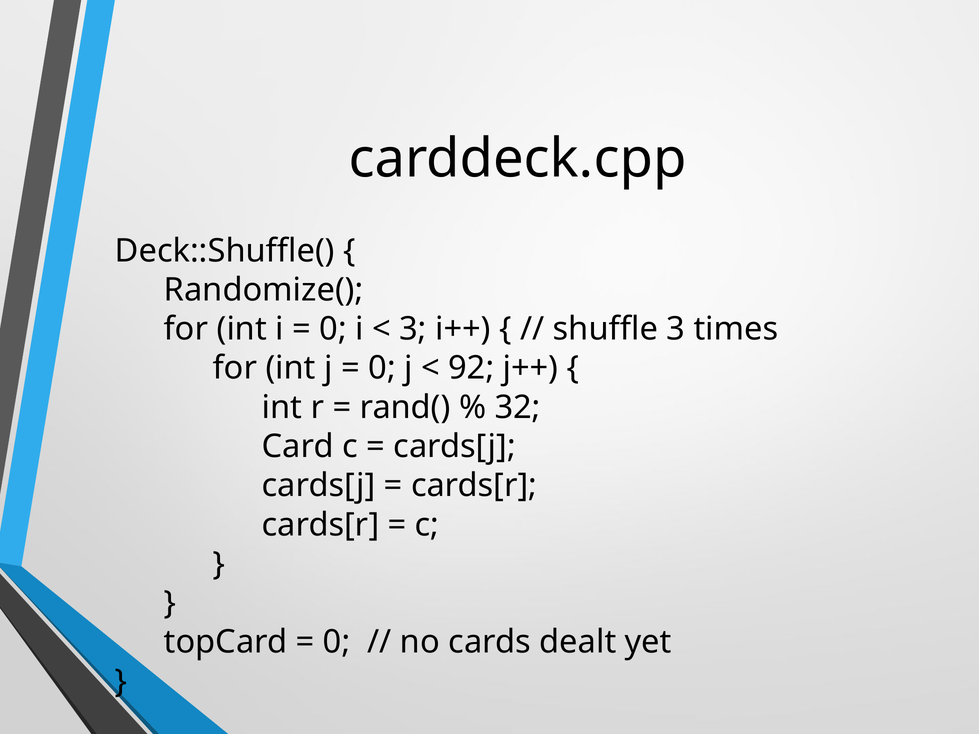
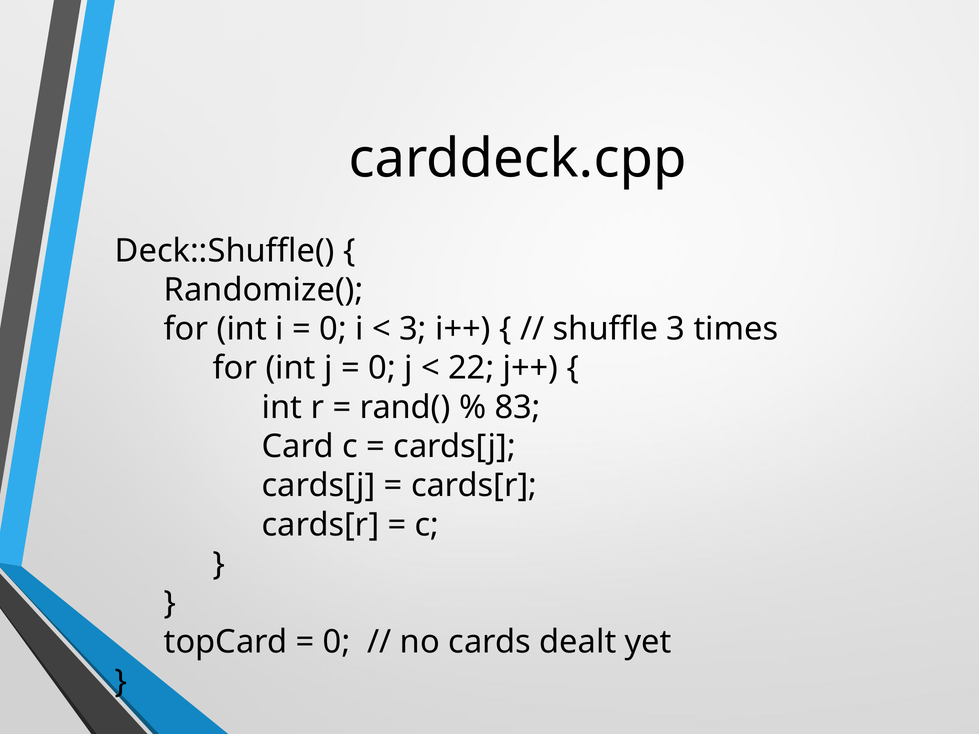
92: 92 -> 22
32: 32 -> 83
